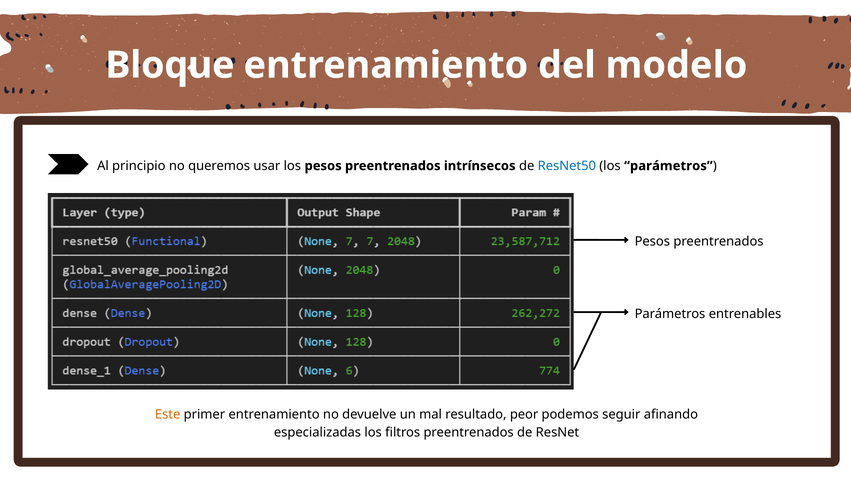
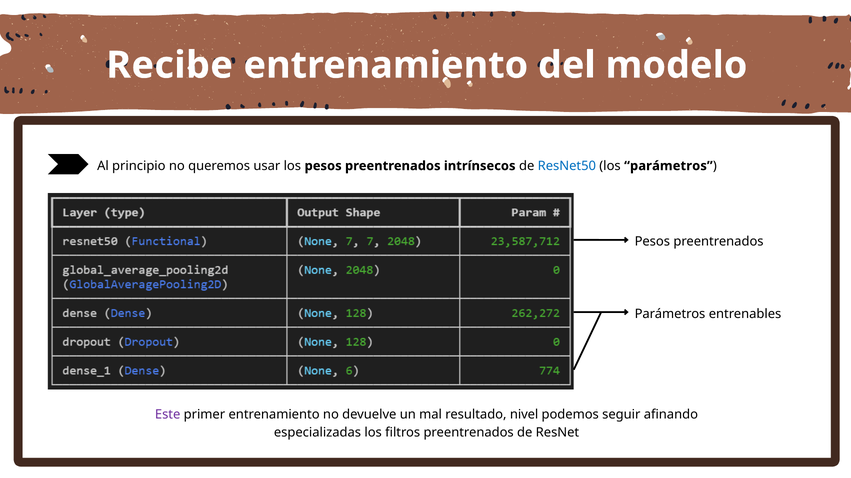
Bloque: Bloque -> Recibe
Este colour: orange -> purple
peor: peor -> nivel
